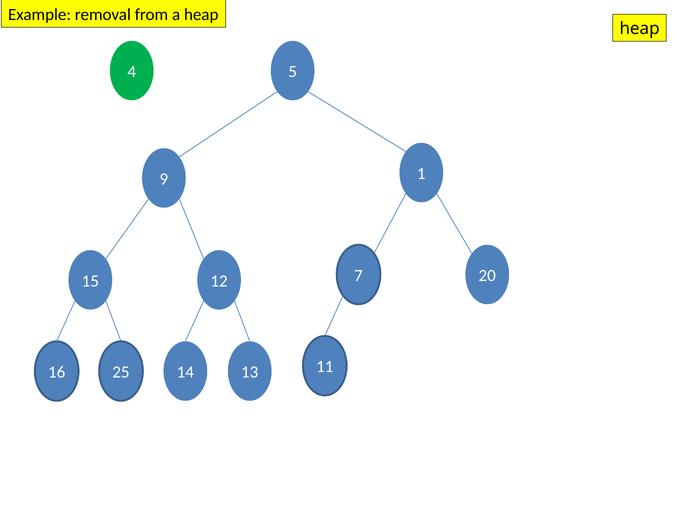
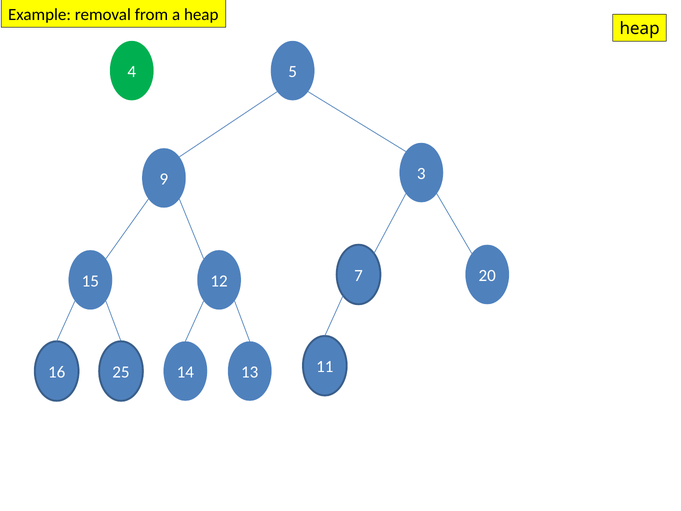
1: 1 -> 3
